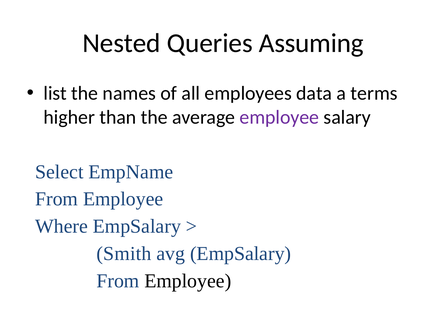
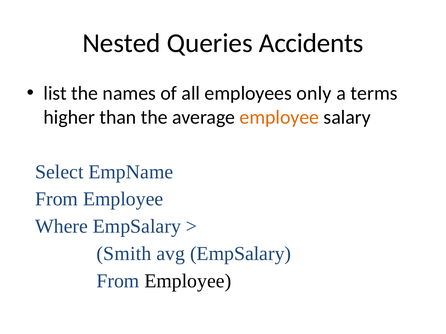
Assuming: Assuming -> Accidents
data: data -> only
employee at (279, 117) colour: purple -> orange
